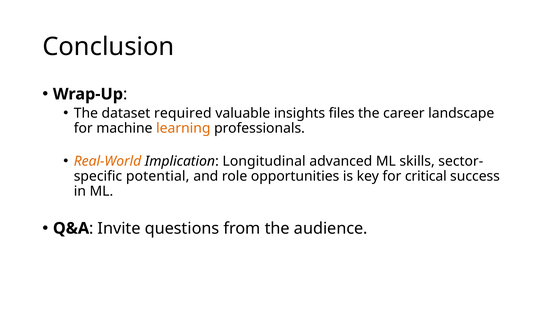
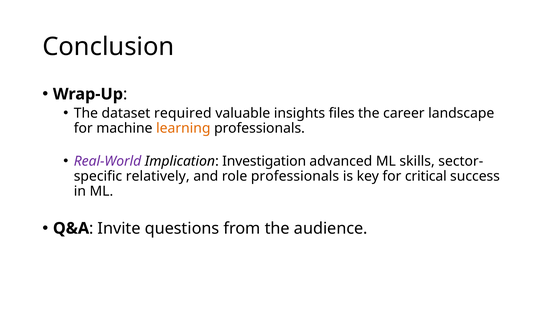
Real-World colour: orange -> purple
Longitudinal: Longitudinal -> Investigation
potential: potential -> relatively
role opportunities: opportunities -> professionals
